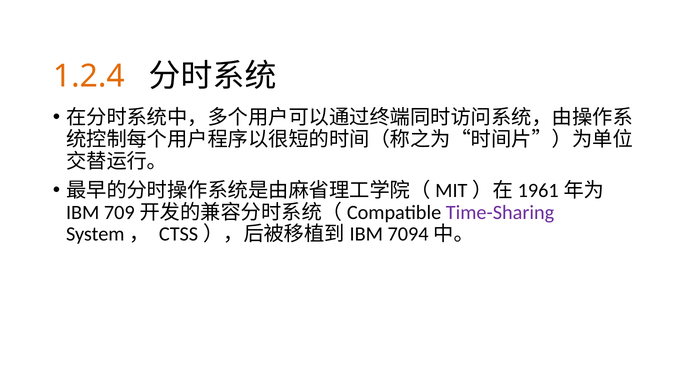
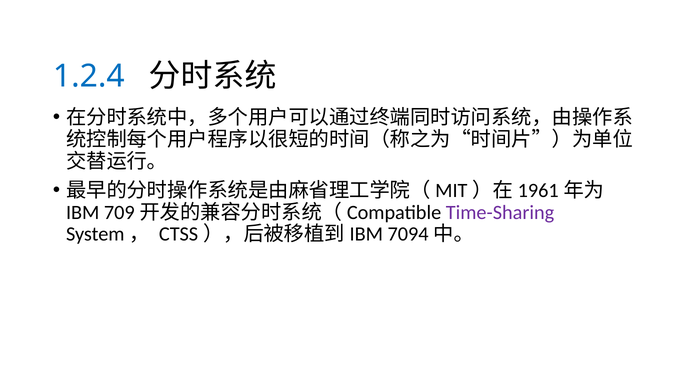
1.2.4 colour: orange -> blue
